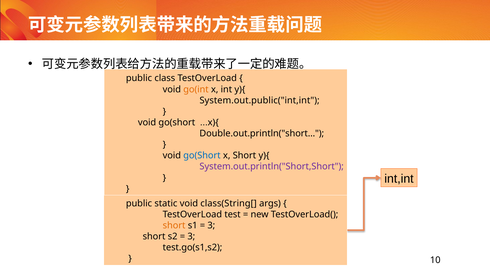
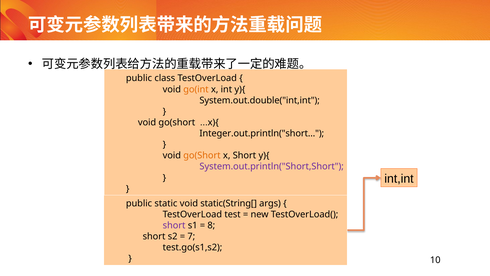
System.out.public("int,int: System.out.public("int,int -> System.out.double("int,int
Double.out.println("short…: Double.out.println("short… -> Integer.out.println("short…
go(Short at (202, 155) colour: blue -> orange
class(String[: class(String[ -> static(String[
short at (174, 225) colour: orange -> purple
3 at (211, 225): 3 -> 8
3 at (191, 236): 3 -> 7
